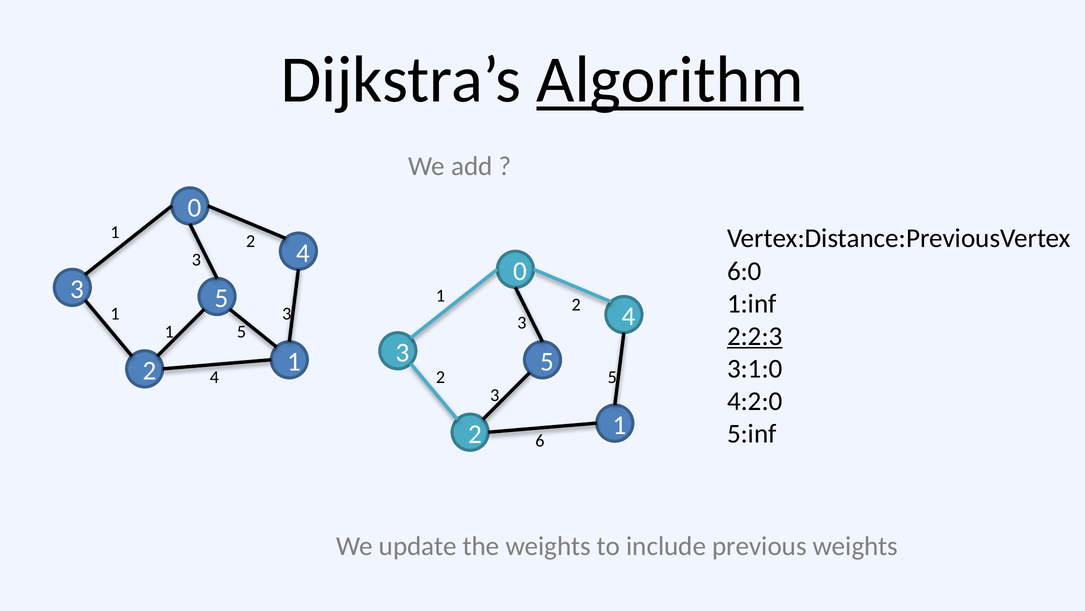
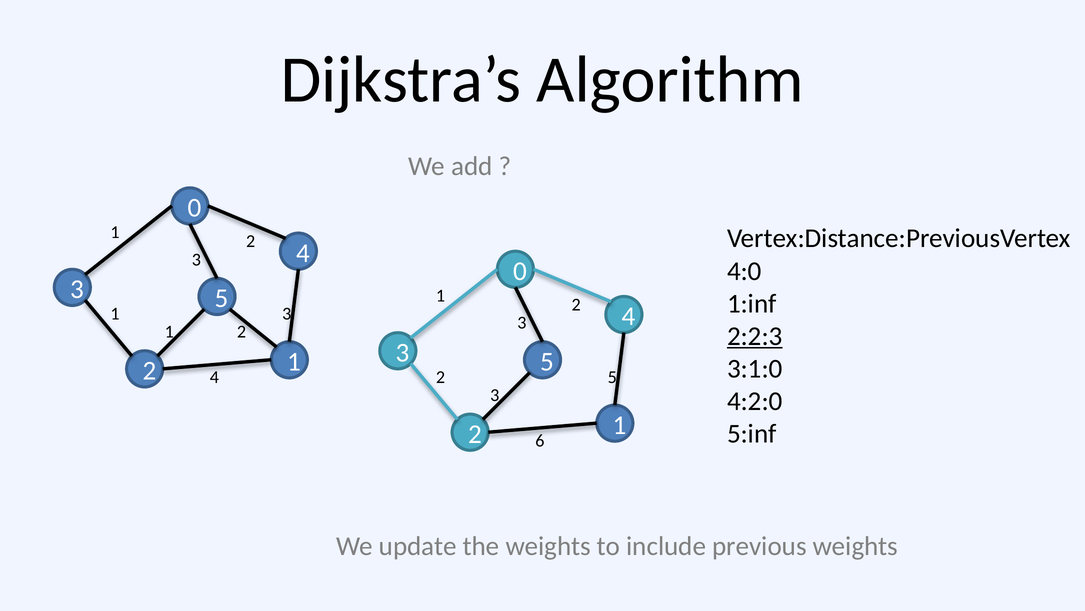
Algorithm underline: present -> none
6:0: 6:0 -> 4:0
5 at (242, 332): 5 -> 2
